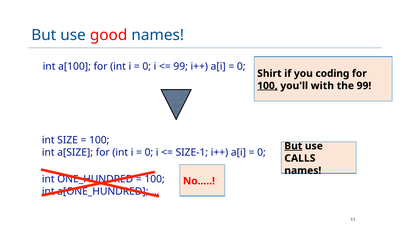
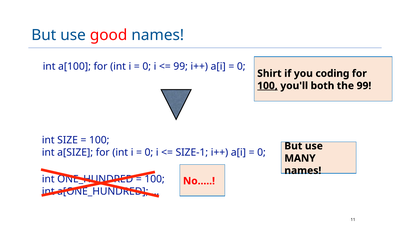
with: with -> both
But at (293, 146) underline: present -> none
CALLS: CALLS -> MANY
